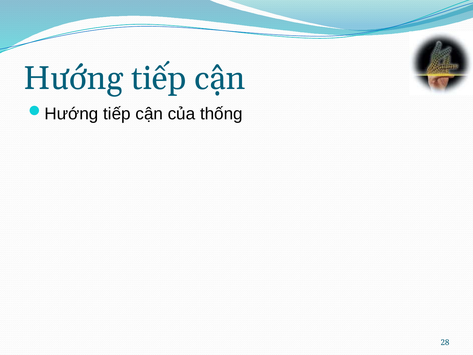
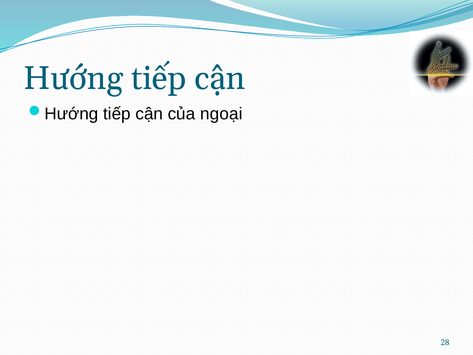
thống: thống -> ngoại
